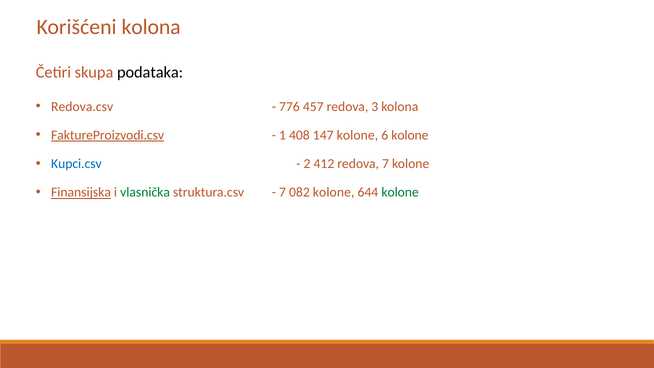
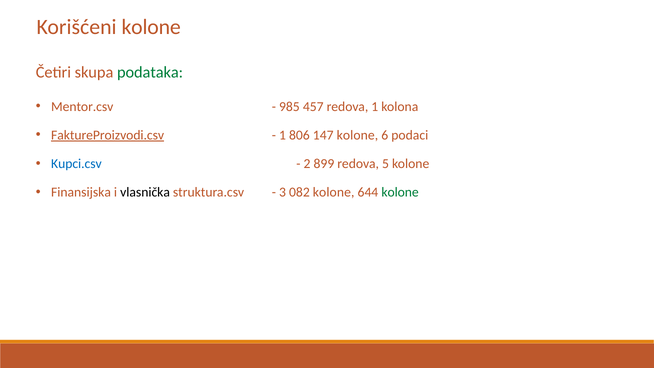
Korišćeni kolona: kolona -> kolone
podataka colour: black -> green
Redova.csv: Redova.csv -> Mentor.csv
776: 776 -> 985
redova 3: 3 -> 1
408: 408 -> 806
6 kolone: kolone -> podaci
412: 412 -> 899
redova 7: 7 -> 5
Finansijska underline: present -> none
vlasnička colour: green -> black
7 at (282, 192): 7 -> 3
